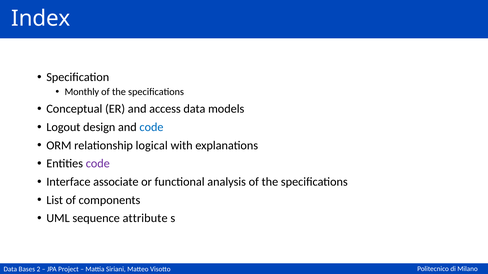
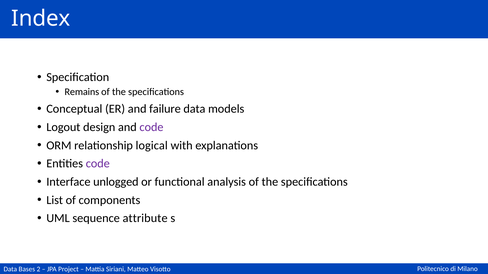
Monthly: Monthly -> Remains
access: access -> failure
code at (151, 127) colour: blue -> purple
associate: associate -> unlogged
